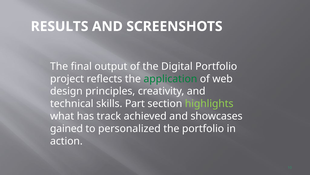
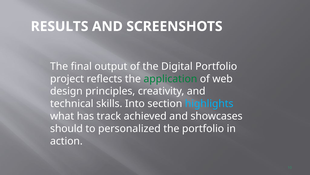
Part: Part -> Into
highlights colour: light green -> light blue
gained: gained -> should
